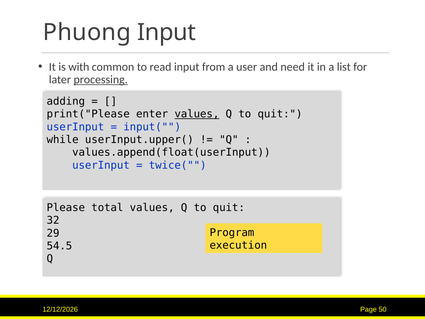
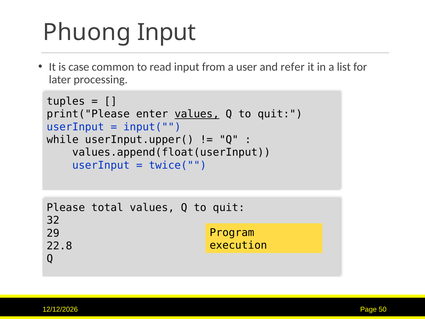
with: with -> case
need: need -> refer
processing underline: present -> none
adding: adding -> tuples
54.5: 54.5 -> 22.8
